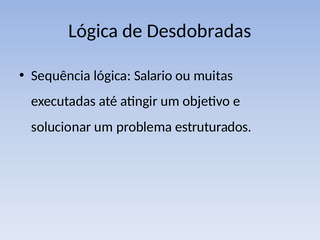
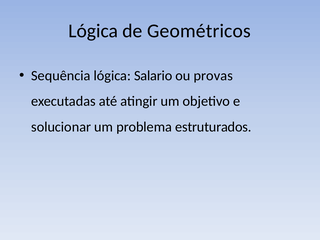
Desdobradas: Desdobradas -> Geométricos
muitas: muitas -> provas
